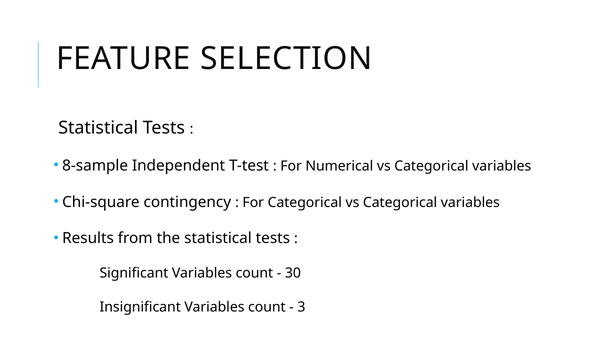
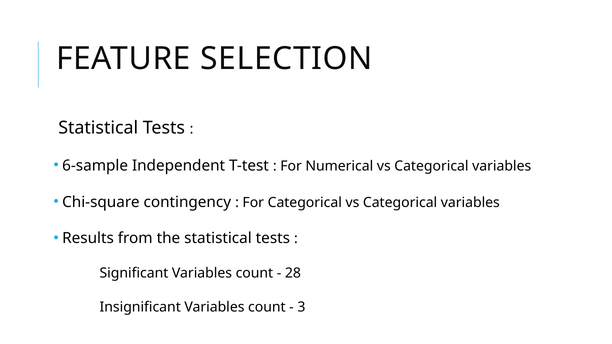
8-sample: 8-sample -> 6-sample
30: 30 -> 28
